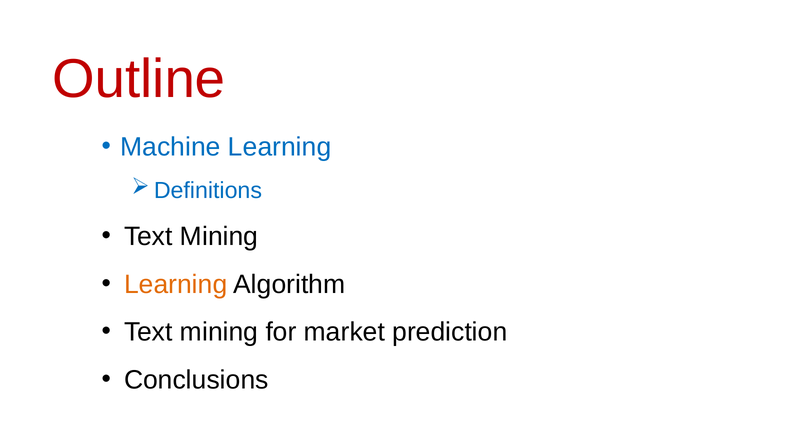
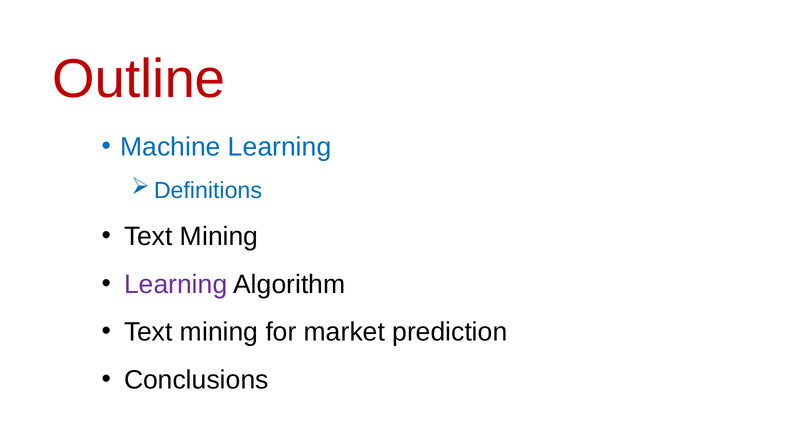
Learning at (176, 284) colour: orange -> purple
